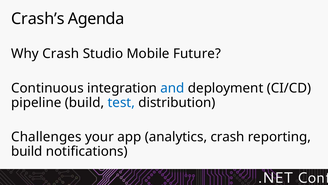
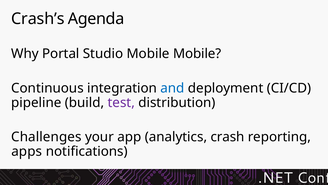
Why Crash: Crash -> Portal
Mobile Future: Future -> Mobile
test colour: blue -> purple
build at (27, 151): build -> apps
